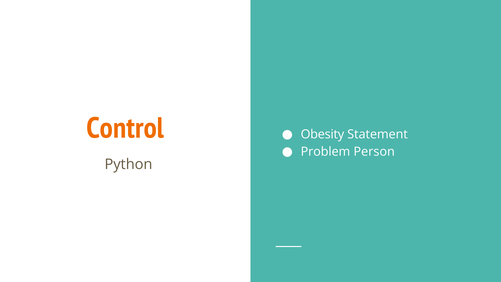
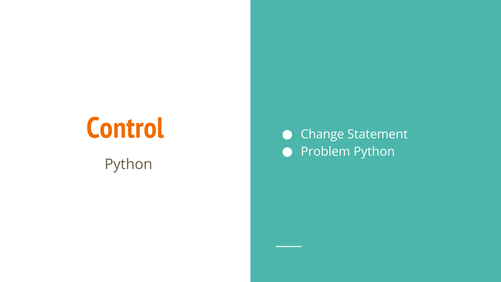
Obesity: Obesity -> Change
Problem Person: Person -> Python
